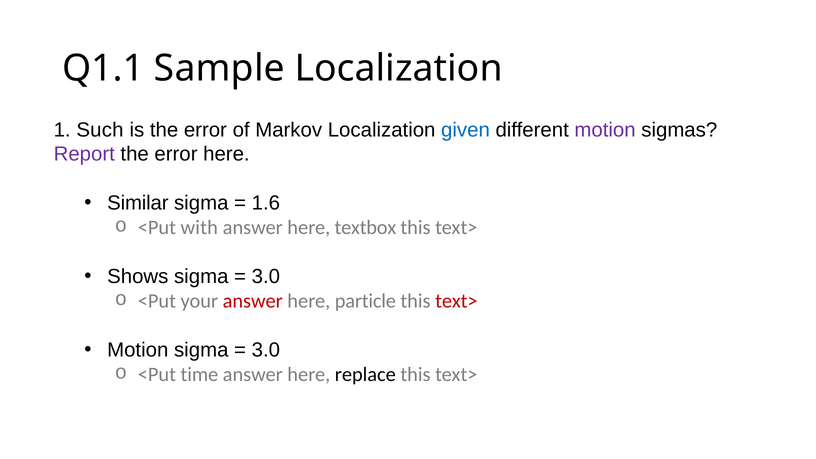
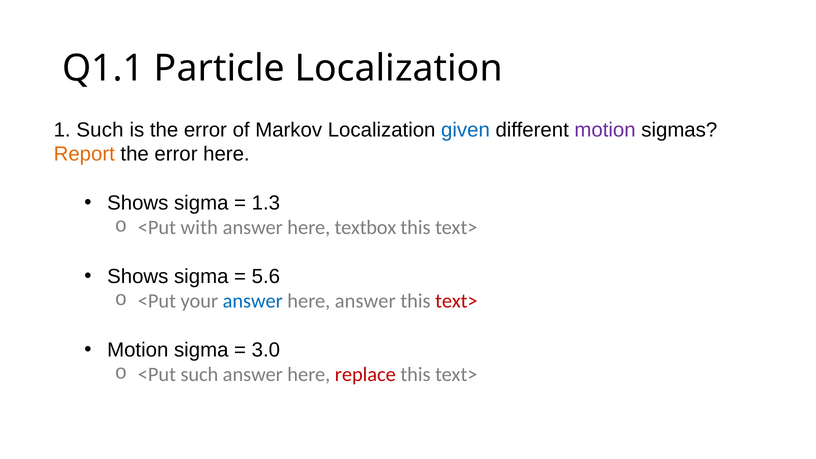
Sample: Sample -> Particle
Report colour: purple -> orange
Similar at (138, 203): Similar -> Shows
1.6: 1.6 -> 1.3
3.0 at (266, 277): 3.0 -> 5.6
answer at (253, 301) colour: red -> blue
here particle: particle -> answer
<Put time: time -> such
replace colour: black -> red
